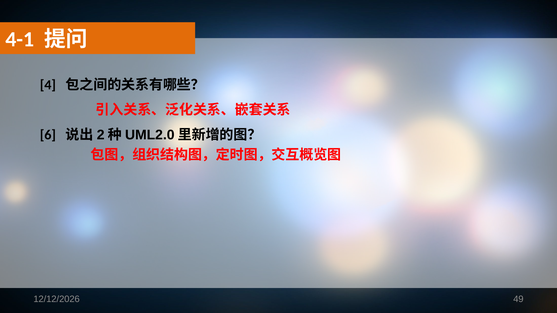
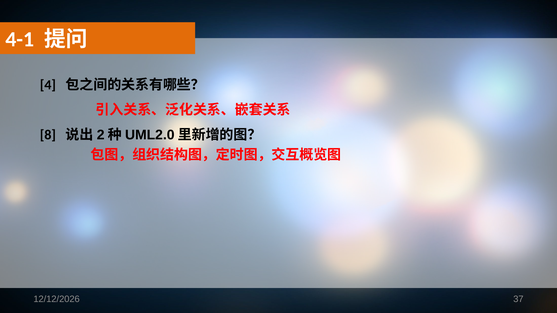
6: 6 -> 8
49: 49 -> 37
